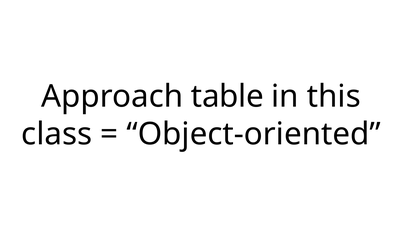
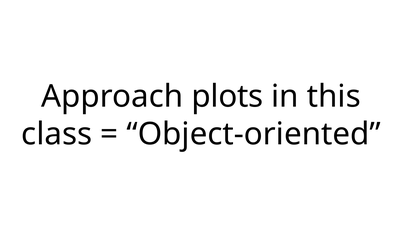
table: table -> plots
